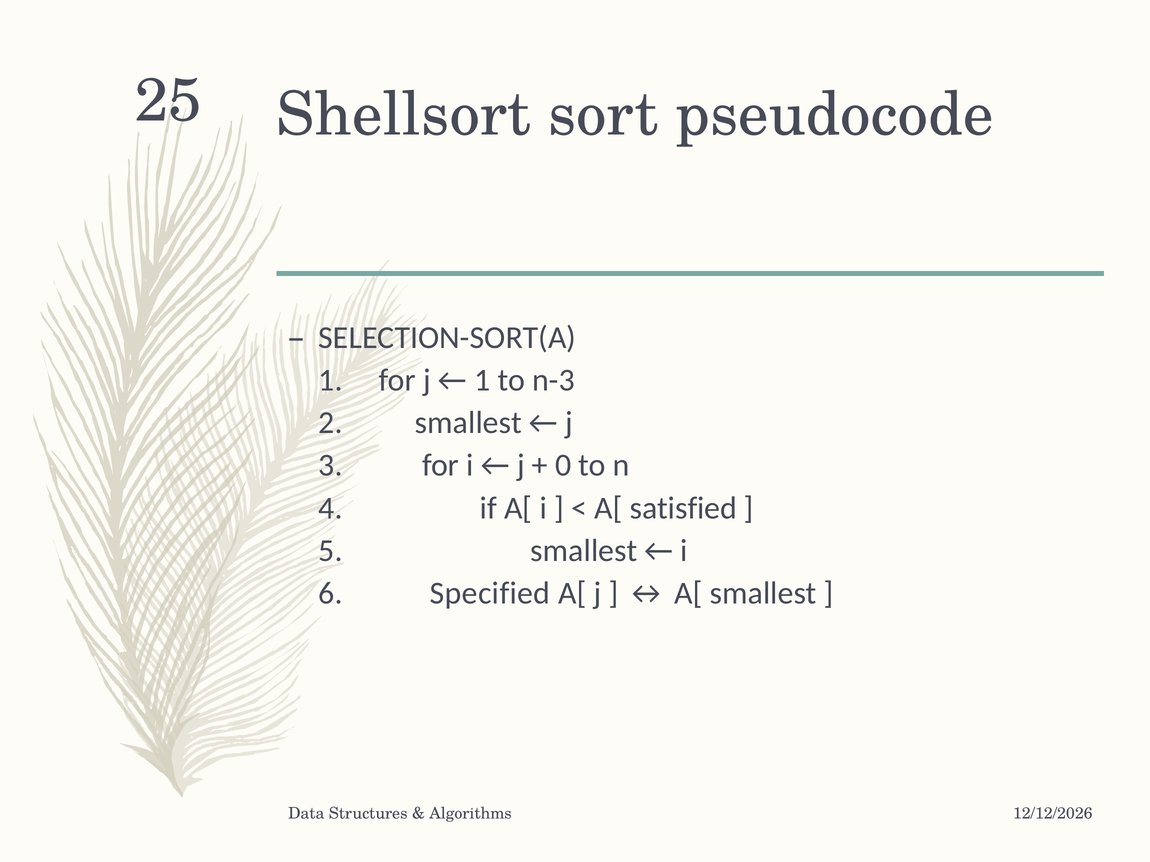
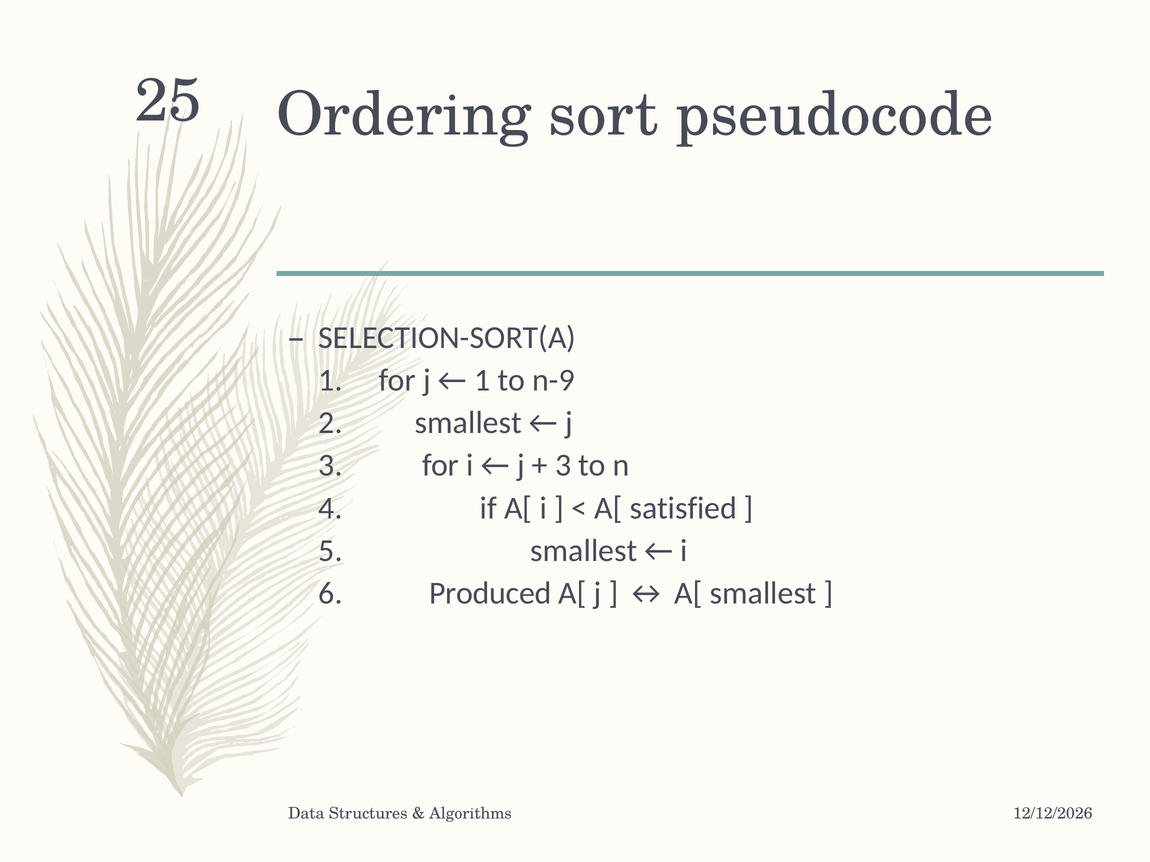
Shellsort: Shellsort -> Ordering
n-3: n-3 -> n-9
0 at (563, 466): 0 -> 3
Specified: Specified -> Produced
